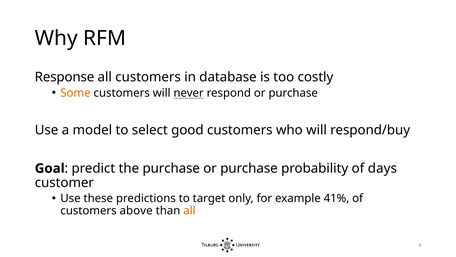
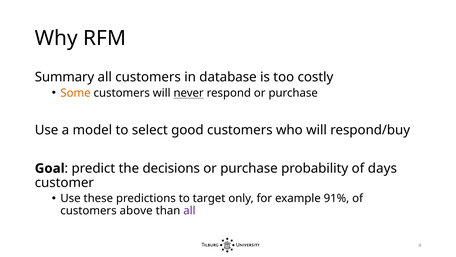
Response: Response -> Summary
the purchase: purchase -> decisions
41%: 41% -> 91%
all at (189, 210) colour: orange -> purple
